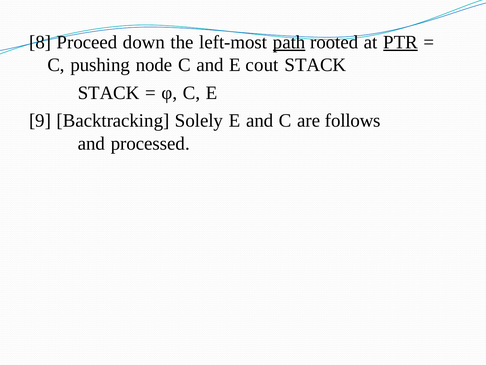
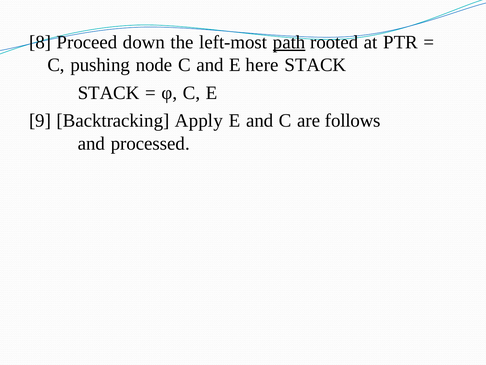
PTR underline: present -> none
cout: cout -> here
Solely: Solely -> Apply
